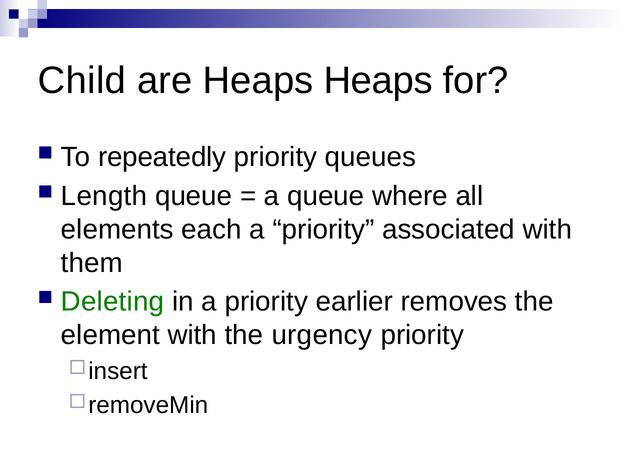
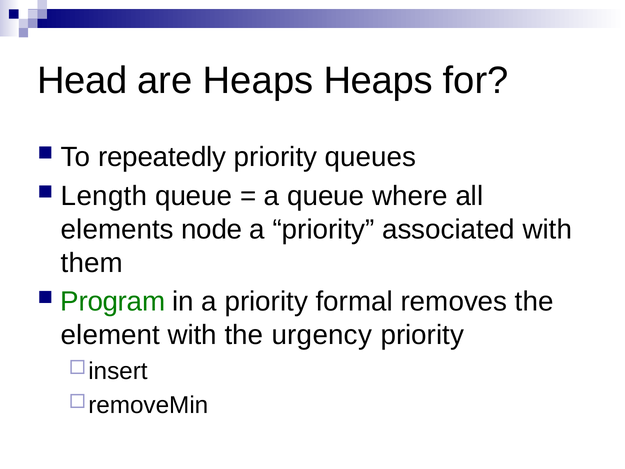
Child: Child -> Head
each: each -> node
Deleting: Deleting -> Program
earlier: earlier -> formal
